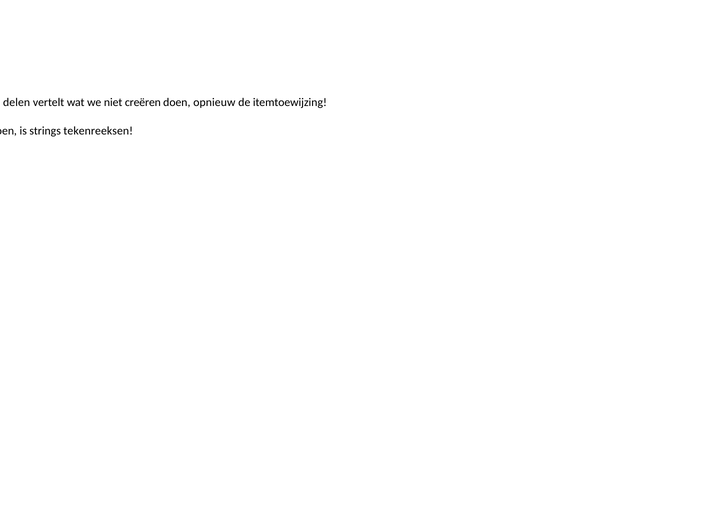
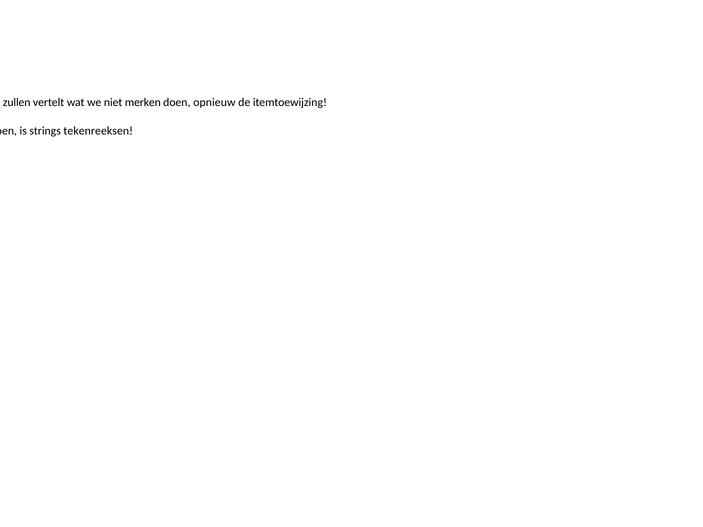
delen: delen -> zullen
creëren: creëren -> merken
